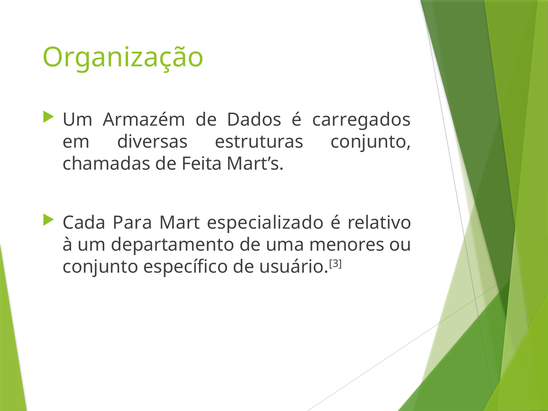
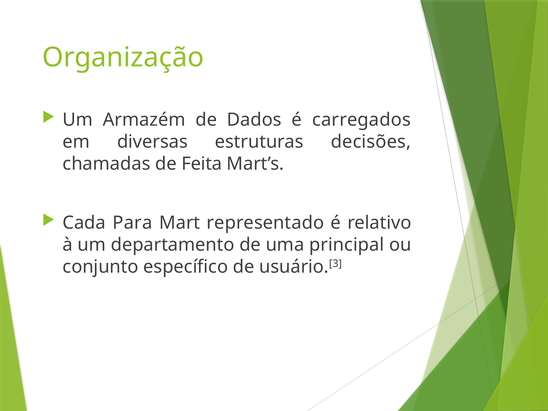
estruturas conjunto: conjunto -> decisões
especializado: especializado -> representado
menores: menores -> principal
